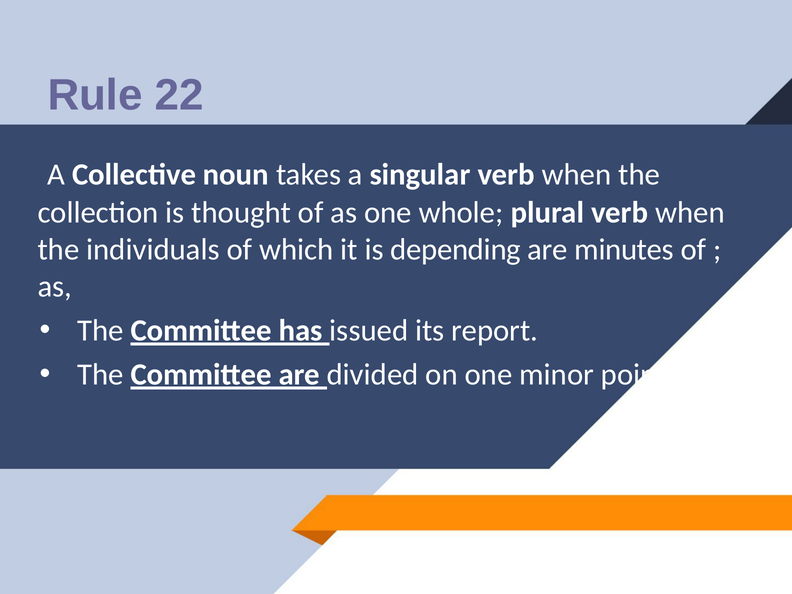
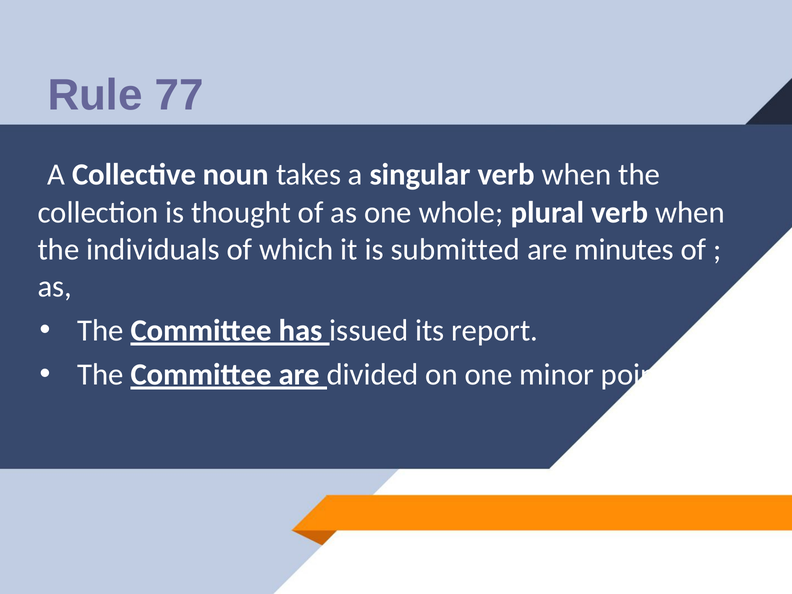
22: 22 -> 77
depending: depending -> submitted
